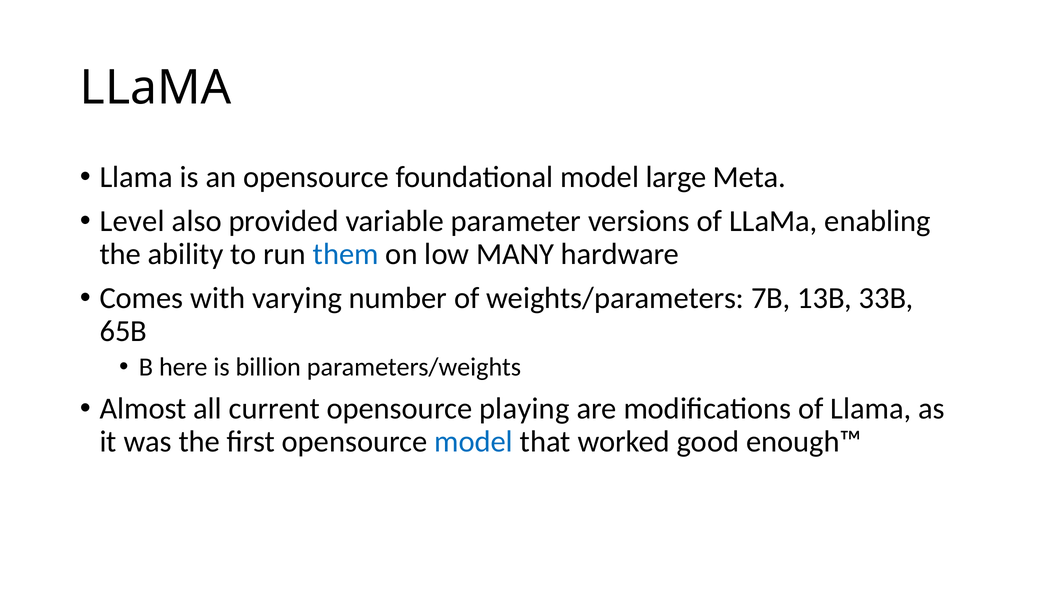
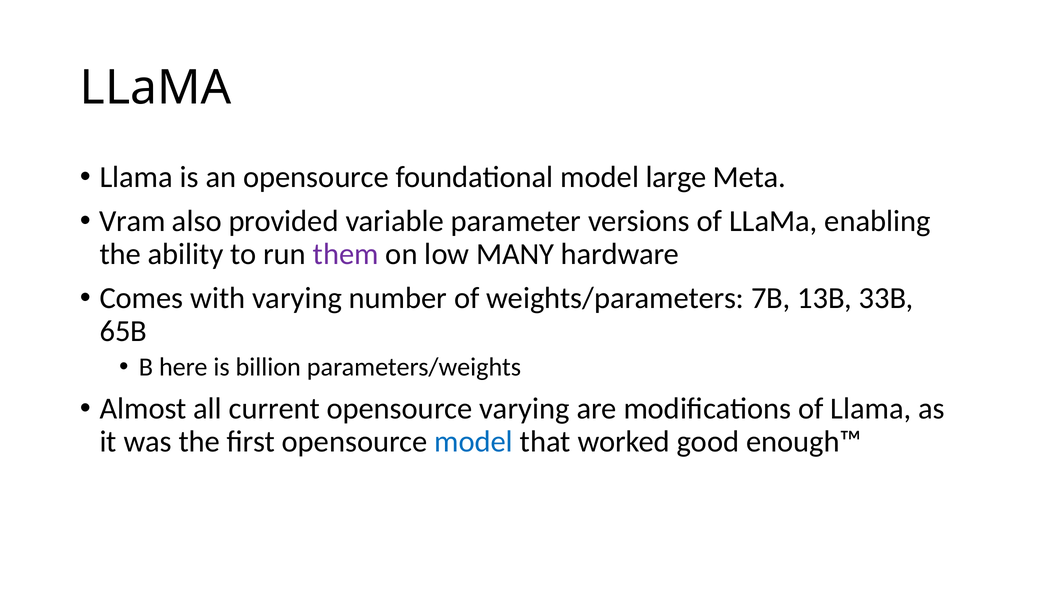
Level: Level -> Vram
them colour: blue -> purple
opensource playing: playing -> varying
